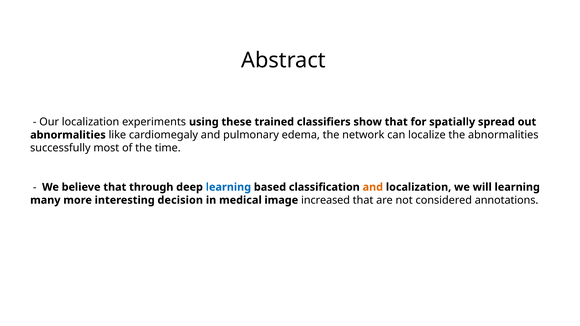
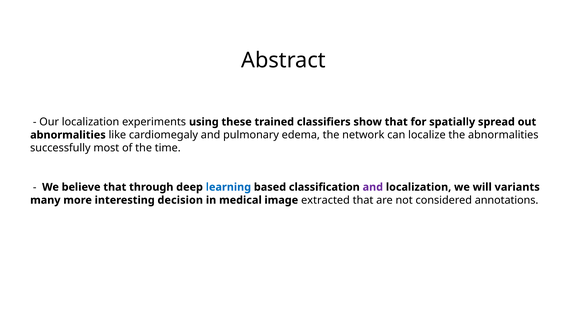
and at (373, 187) colour: orange -> purple
will learning: learning -> variants
increased: increased -> extracted
